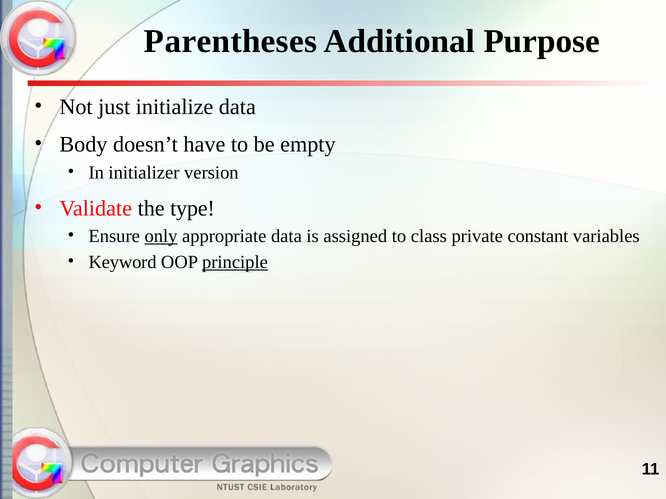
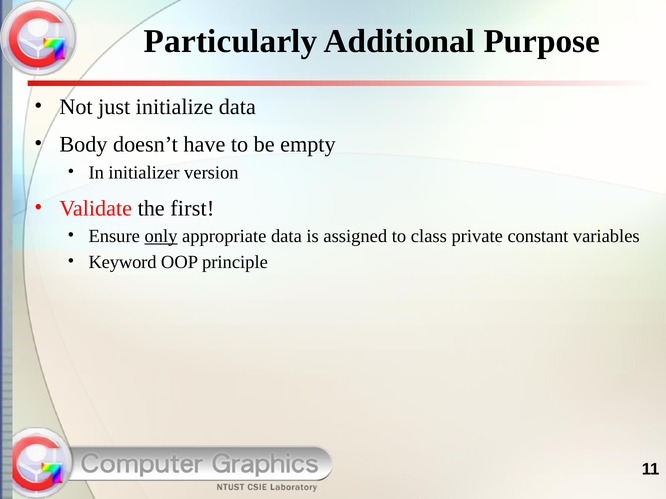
Parentheses: Parentheses -> Particularly
type: type -> first
principle underline: present -> none
